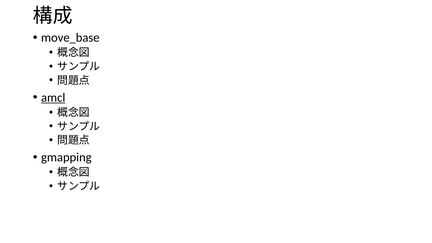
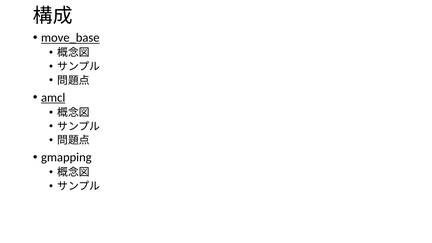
move_base underline: none -> present
